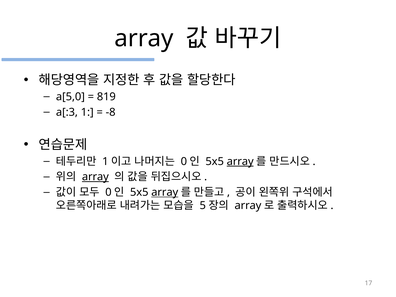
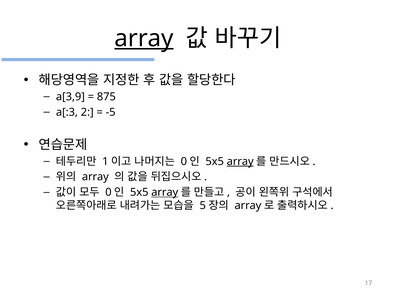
array at (144, 38) underline: none -> present
a[5,0: a[5,0 -> a[3,9
819: 819 -> 875
a[:3 1: 1 -> 2
-8: -8 -> -5
array at (95, 177) underline: present -> none
